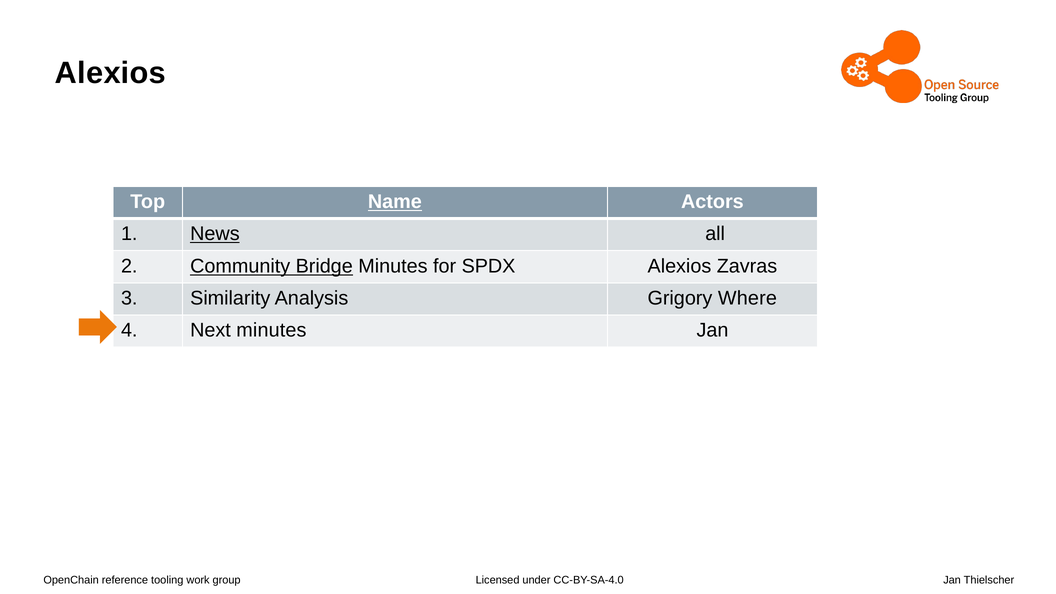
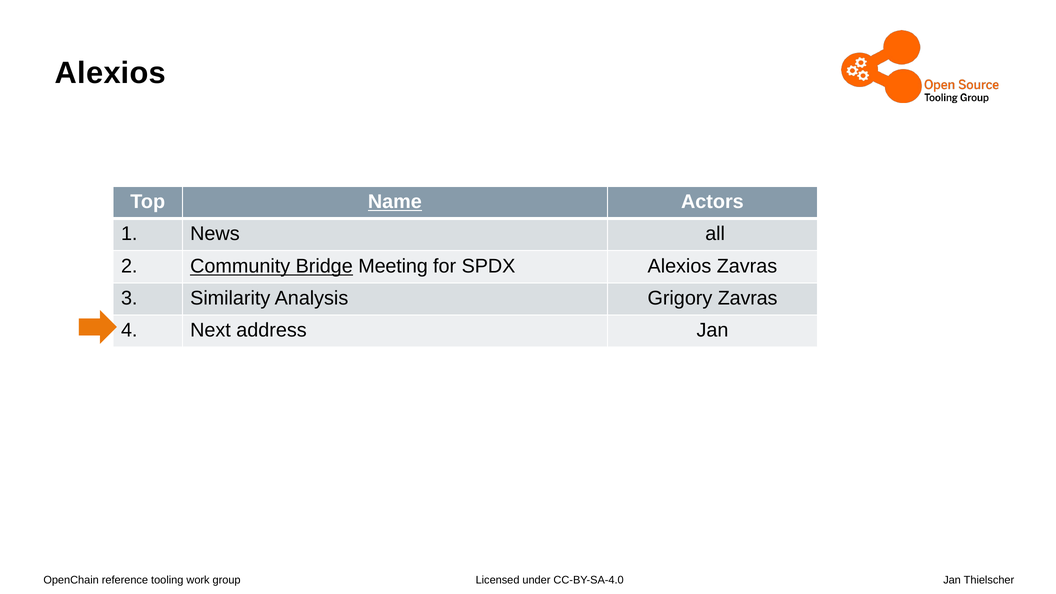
News underline: present -> none
Bridge Minutes: Minutes -> Meeting
Grigory Where: Where -> Zavras
Next minutes: minutes -> address
